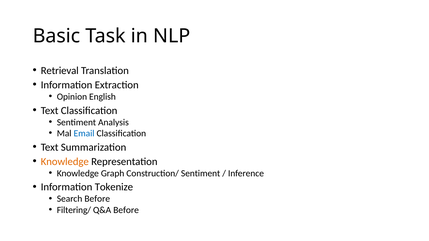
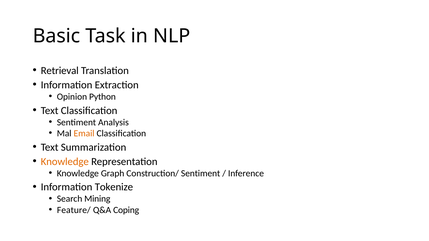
English: English -> Python
Email colour: blue -> orange
Search Before: Before -> Mining
Filtering/: Filtering/ -> Feature/
Q&A Before: Before -> Coping
